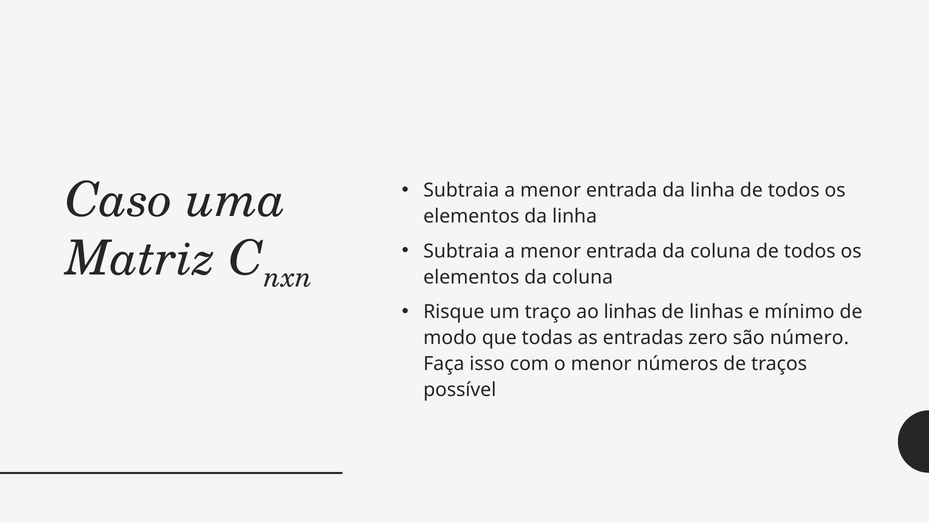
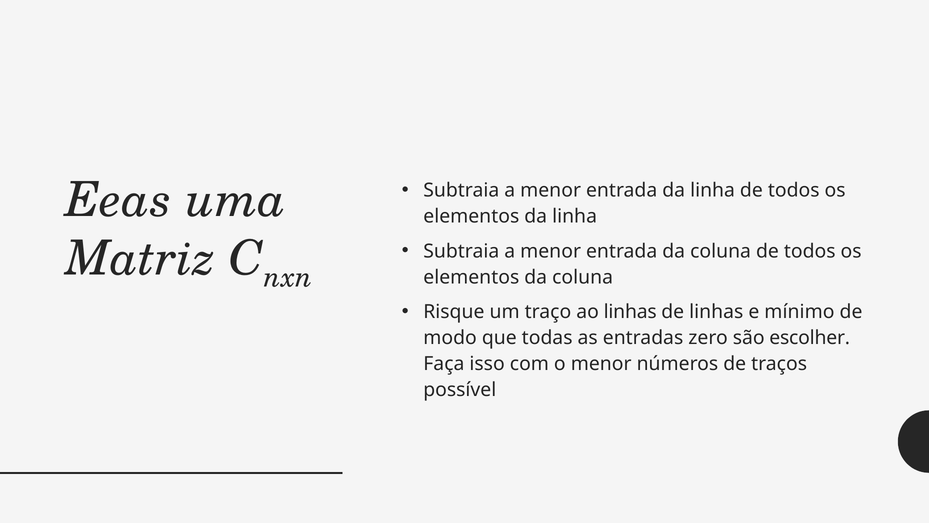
Caso: Caso -> Eeas
número: número -> escolher
